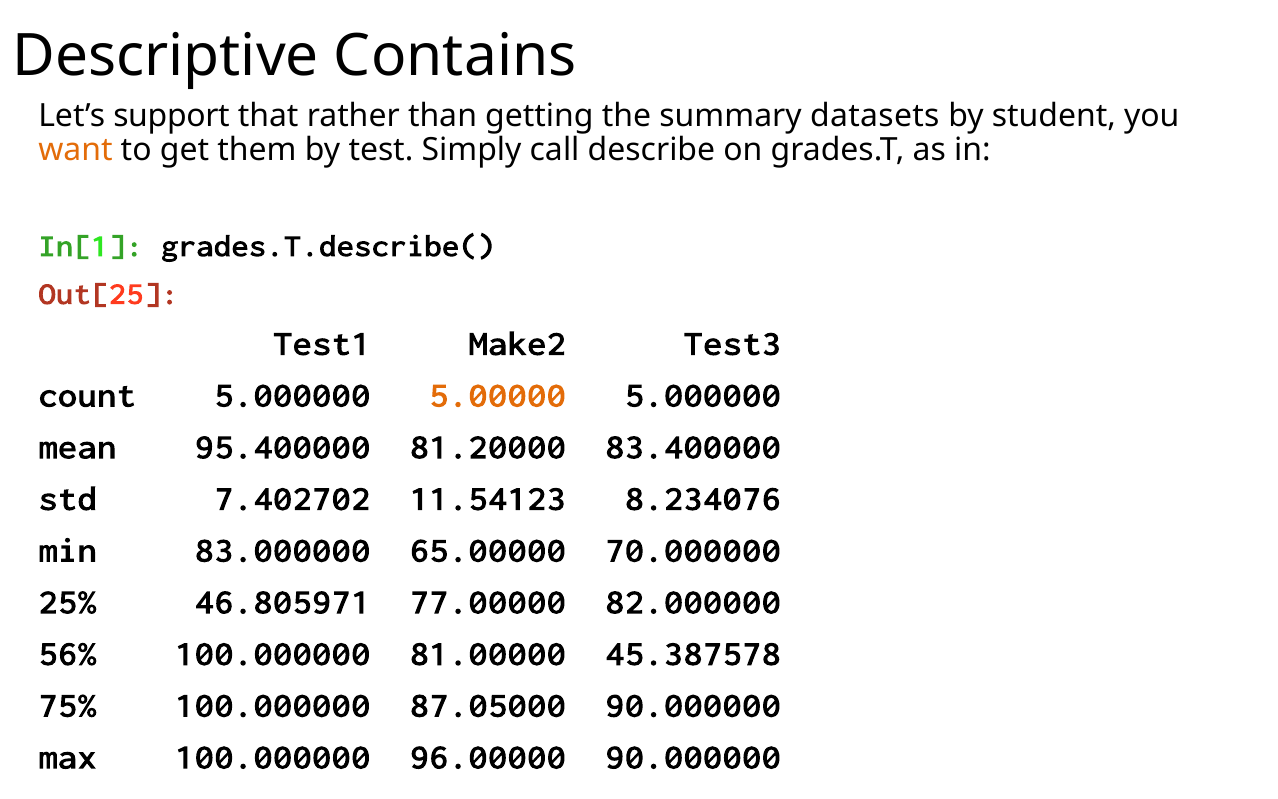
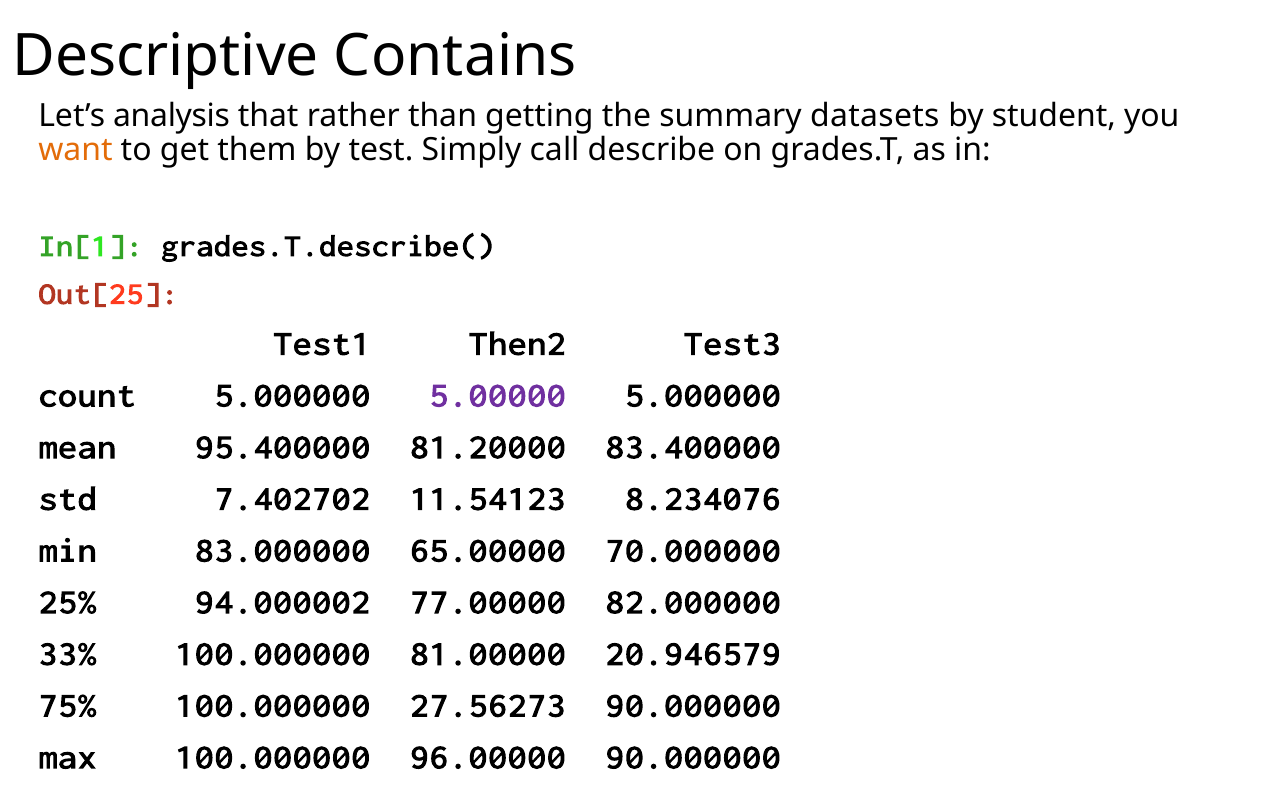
support: support -> analysis
Make2: Make2 -> Then2
5.00000 colour: orange -> purple
46.805971: 46.805971 -> 94.000002
56%: 56% -> 33%
45.387578: 45.387578 -> 20.946579
87.05000: 87.05000 -> 27.56273
